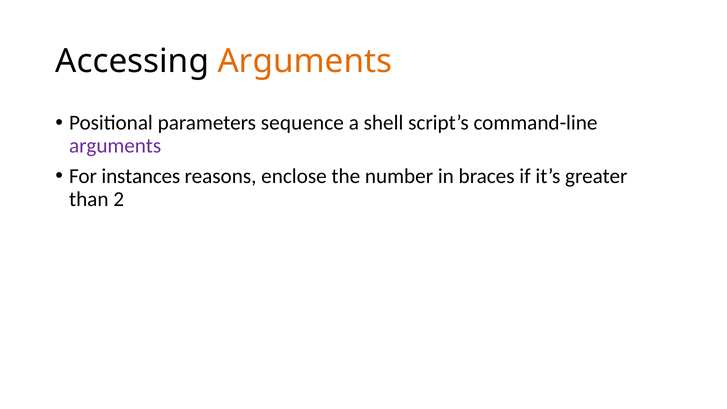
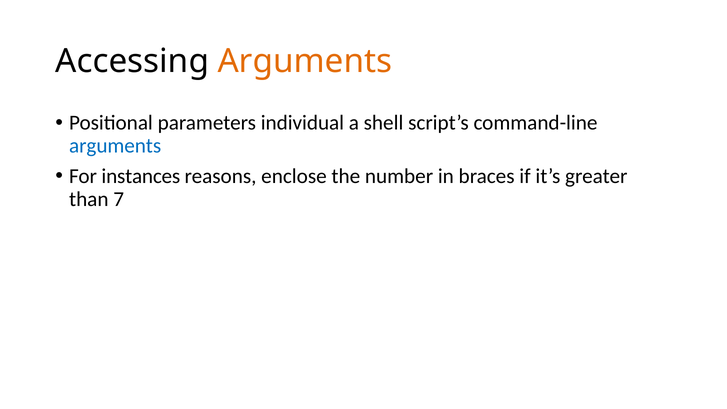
sequence: sequence -> individual
arguments at (115, 146) colour: purple -> blue
2: 2 -> 7
